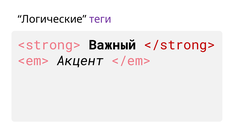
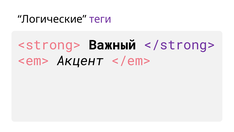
</strong> colour: red -> purple
